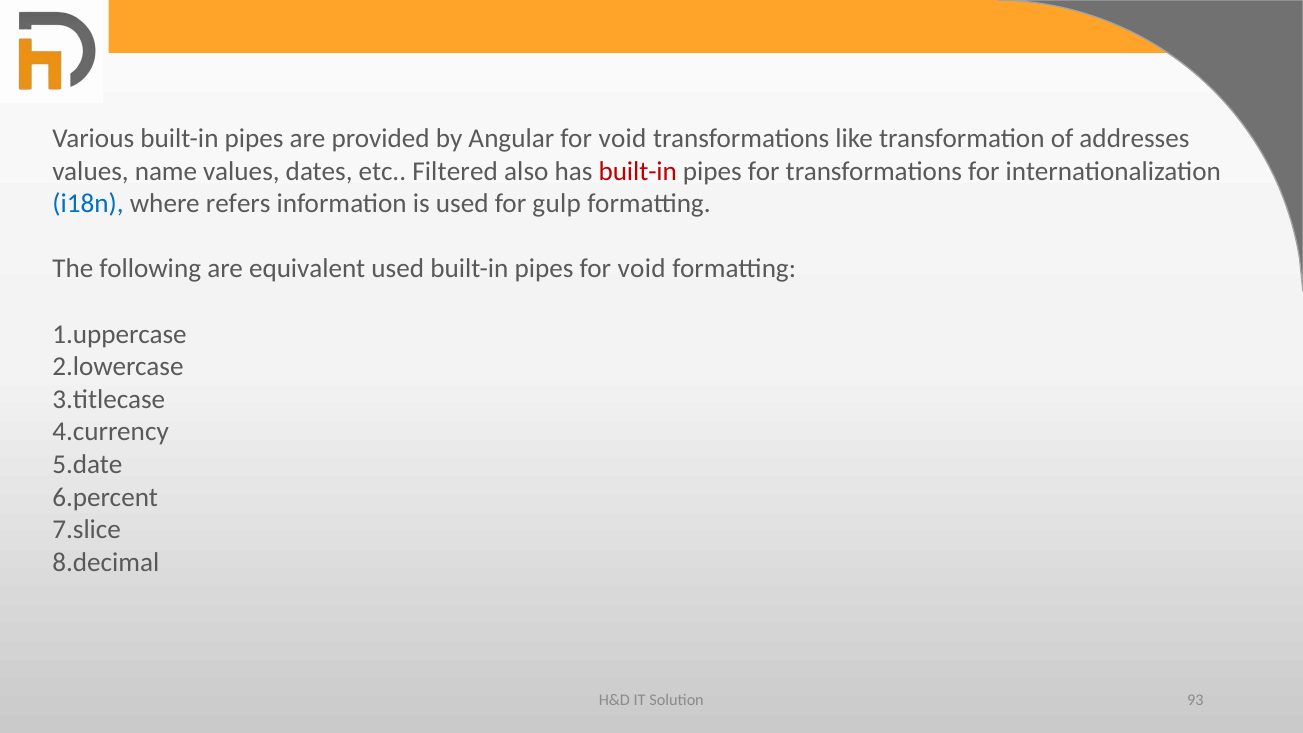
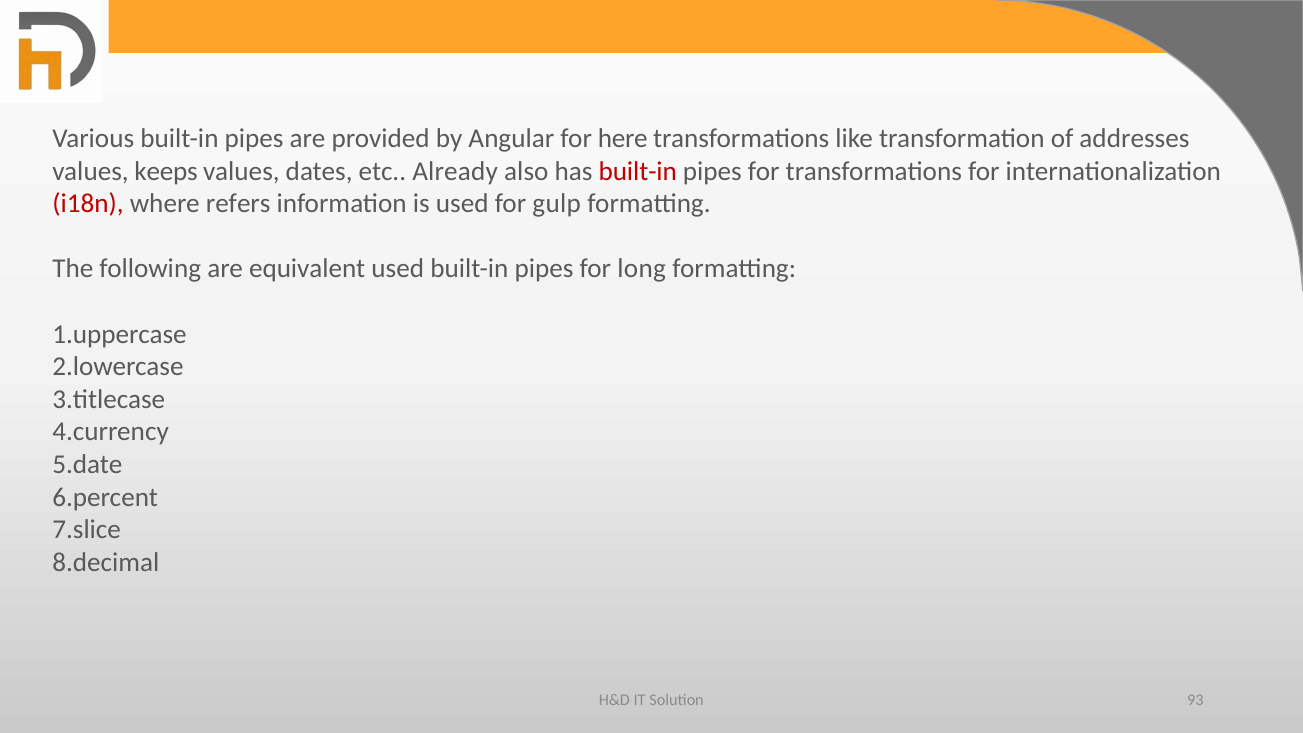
Angular for void: void -> here
name: name -> keeps
Filtered: Filtered -> Already
i18n colour: blue -> red
pipes for void: void -> long
